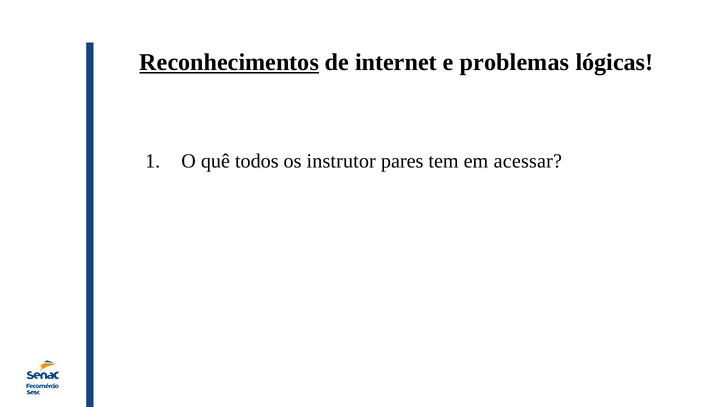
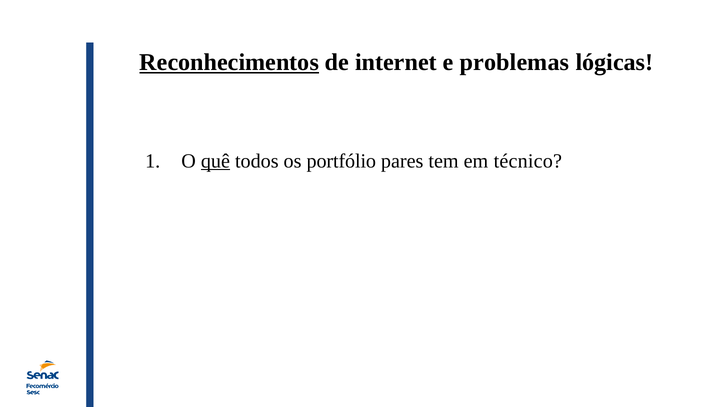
quê underline: none -> present
instrutor: instrutor -> portfólio
acessar: acessar -> técnico
